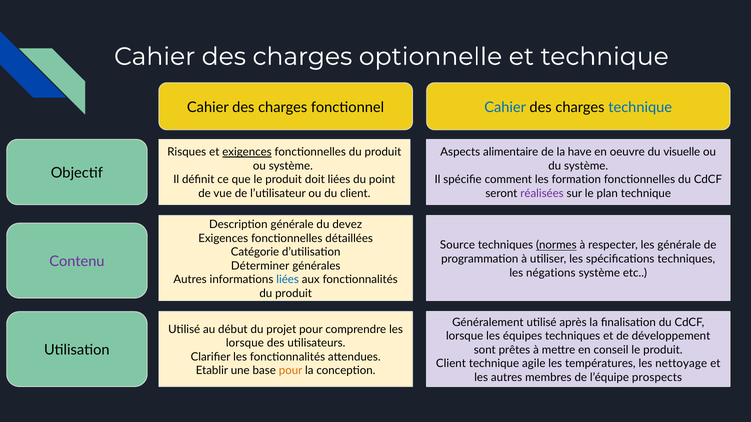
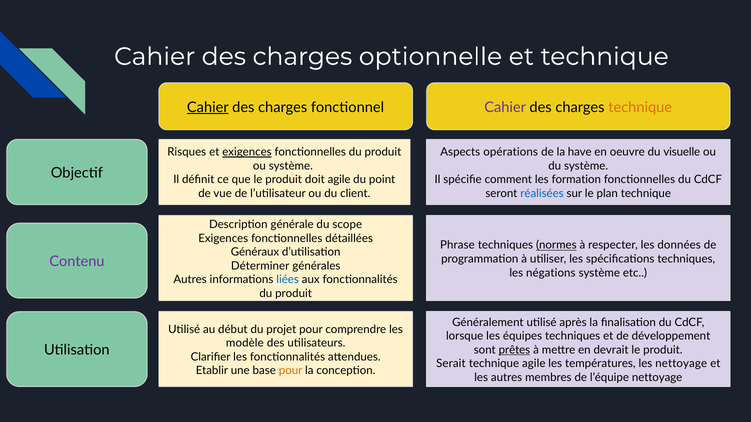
Cahier at (208, 107) underline: none -> present
Cahier at (505, 107) colour: blue -> purple
technique at (640, 107) colour: blue -> orange
alimentaire: alimentaire -> opérations
doit liées: liées -> agile
réalisées colour: purple -> blue
devez: devez -> scope
Source: Source -> Phrase
les générale: générale -> données
Catégorie: Catégorie -> Généraux
lorsque at (245, 343): lorsque -> modèle
prêtes underline: none -> present
conseil: conseil -> devrait
Client at (451, 364): Client -> Serait
l’équipe prospects: prospects -> nettoyage
